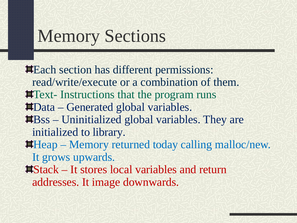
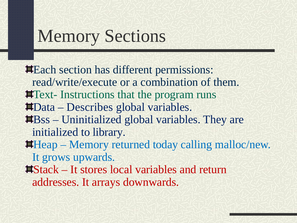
Generated: Generated -> Describes
image: image -> arrays
